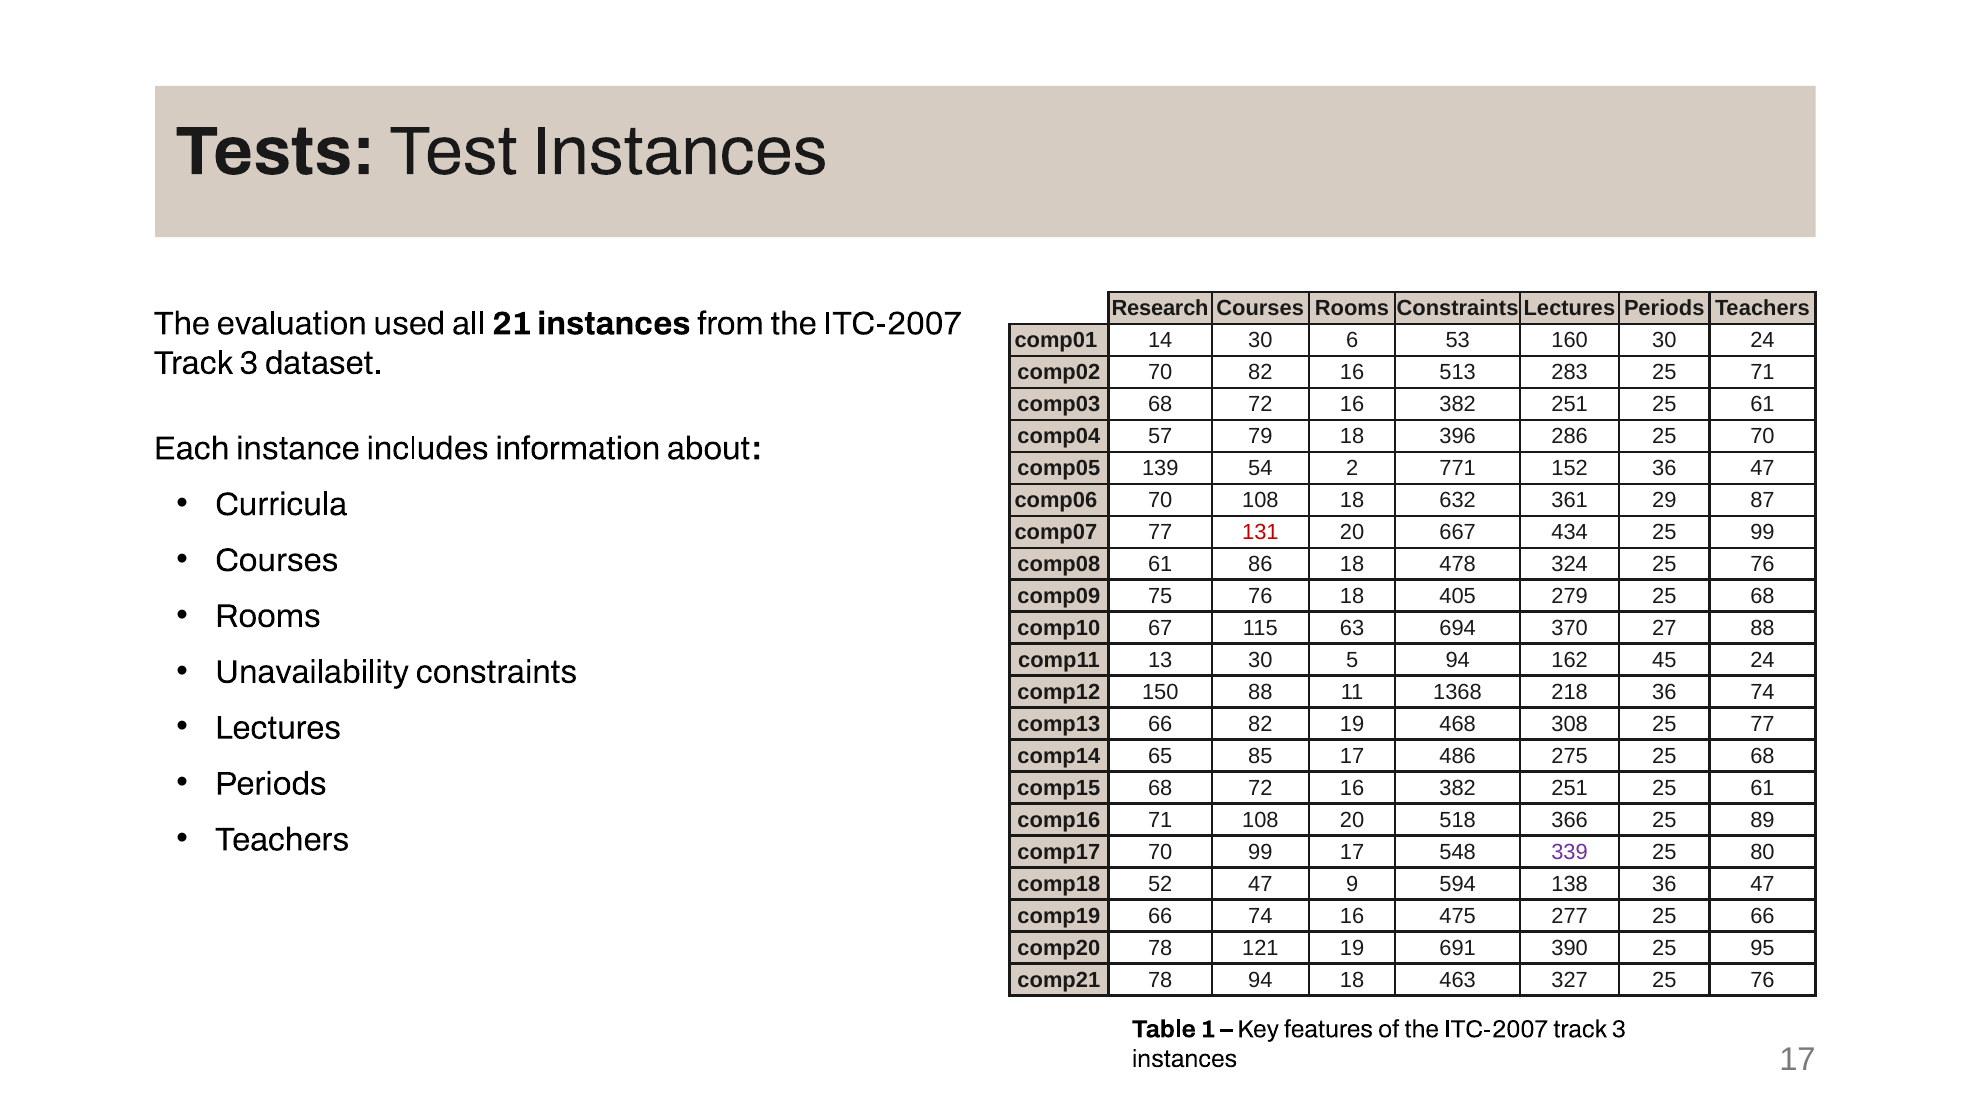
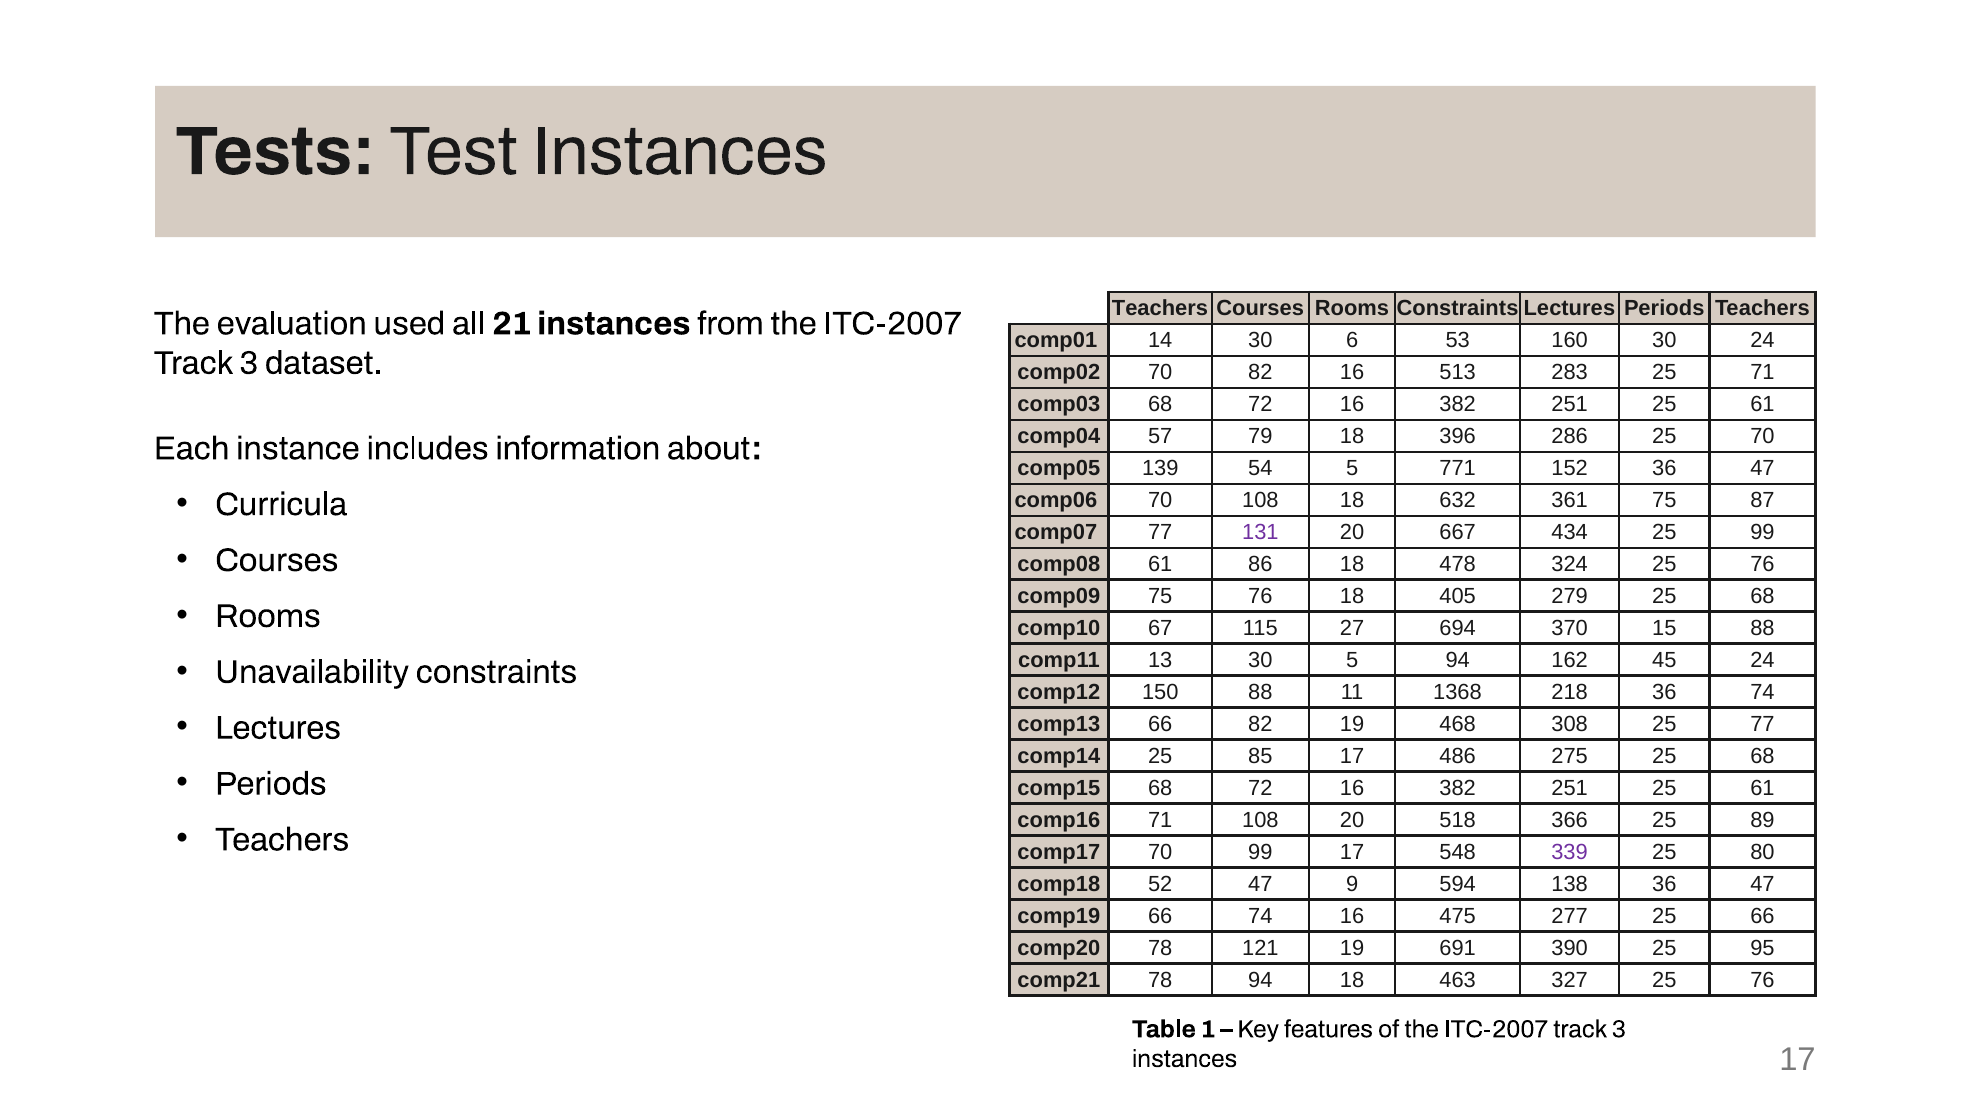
Research at (1160, 309): Research -> Teachers
54 2: 2 -> 5
361 29: 29 -> 75
131 colour: red -> purple
63: 63 -> 27
27: 27 -> 15
comp14 65: 65 -> 25
